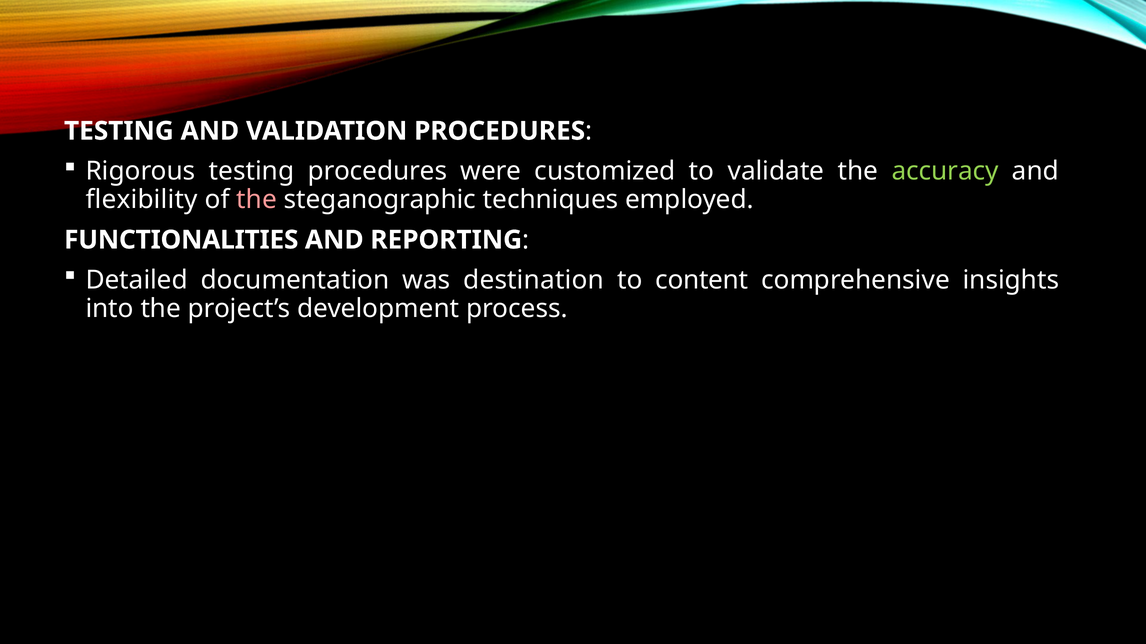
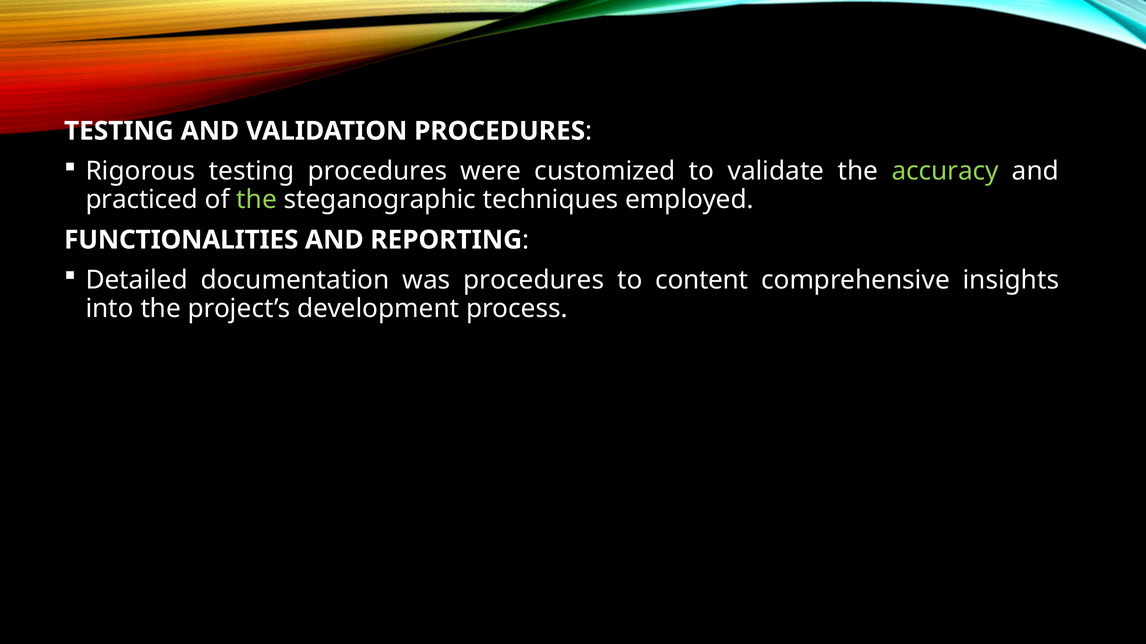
flexibility: flexibility -> practiced
the at (257, 200) colour: pink -> light green
was destination: destination -> procedures
